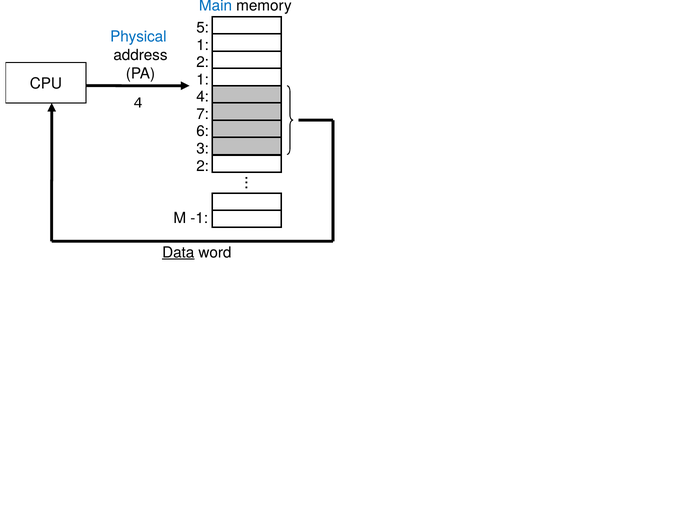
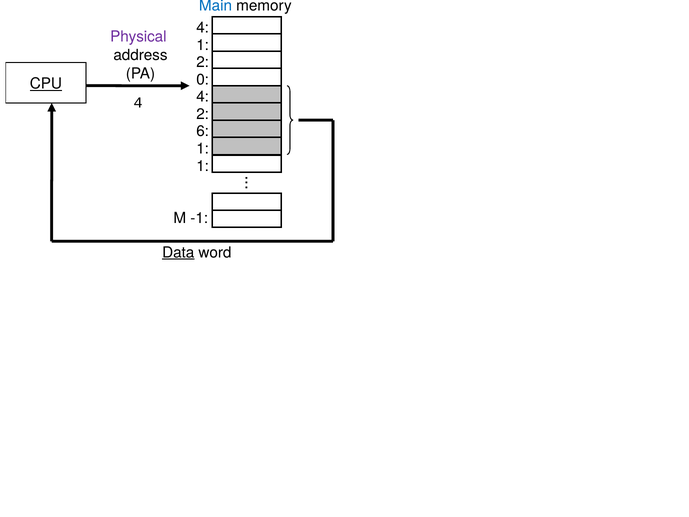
5 at (203, 28): 5 -> 4
Physical colour: blue -> purple
1 at (203, 80): 1 -> 0
CPU underline: none -> present
7 at (203, 114): 7 -> 2
3 at (203, 148): 3 -> 1
2 at (203, 166): 2 -> 1
